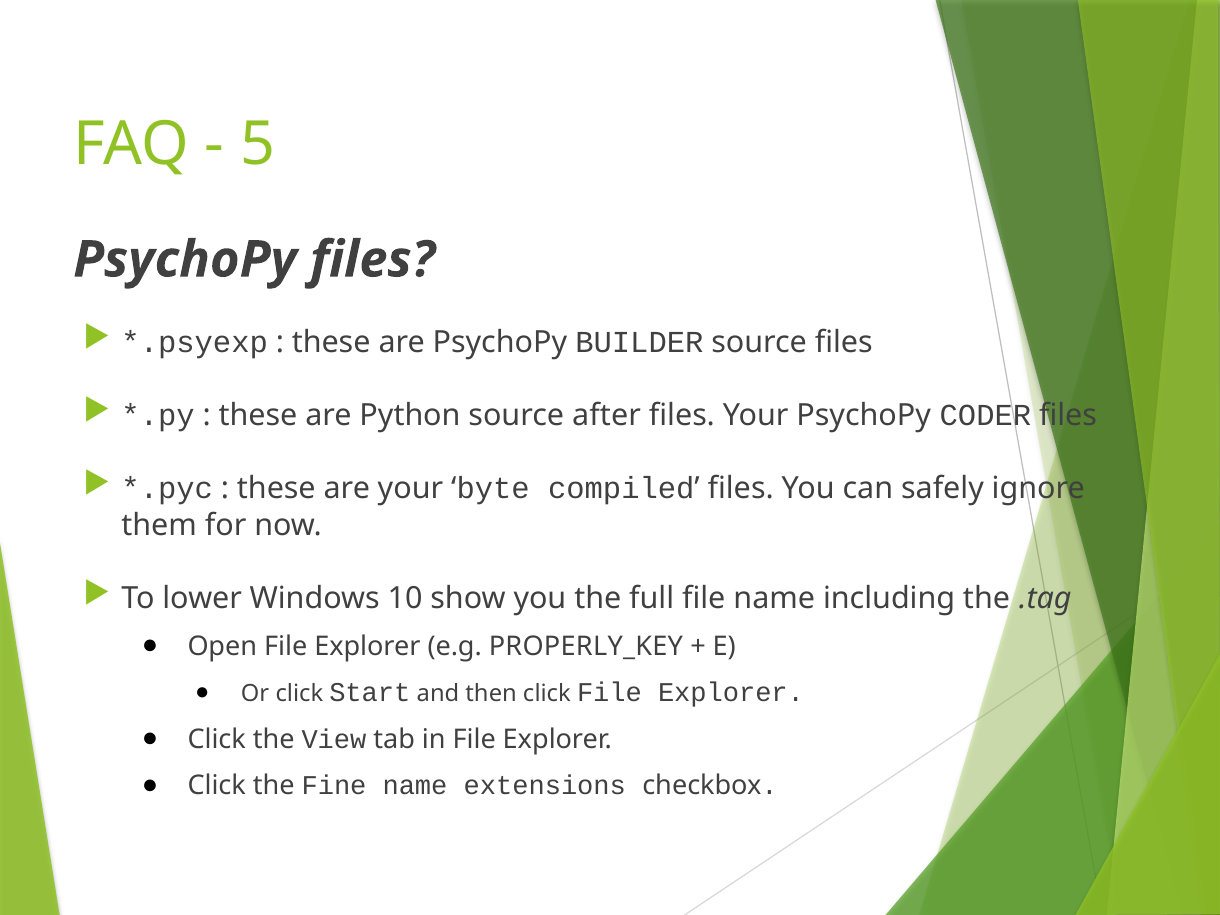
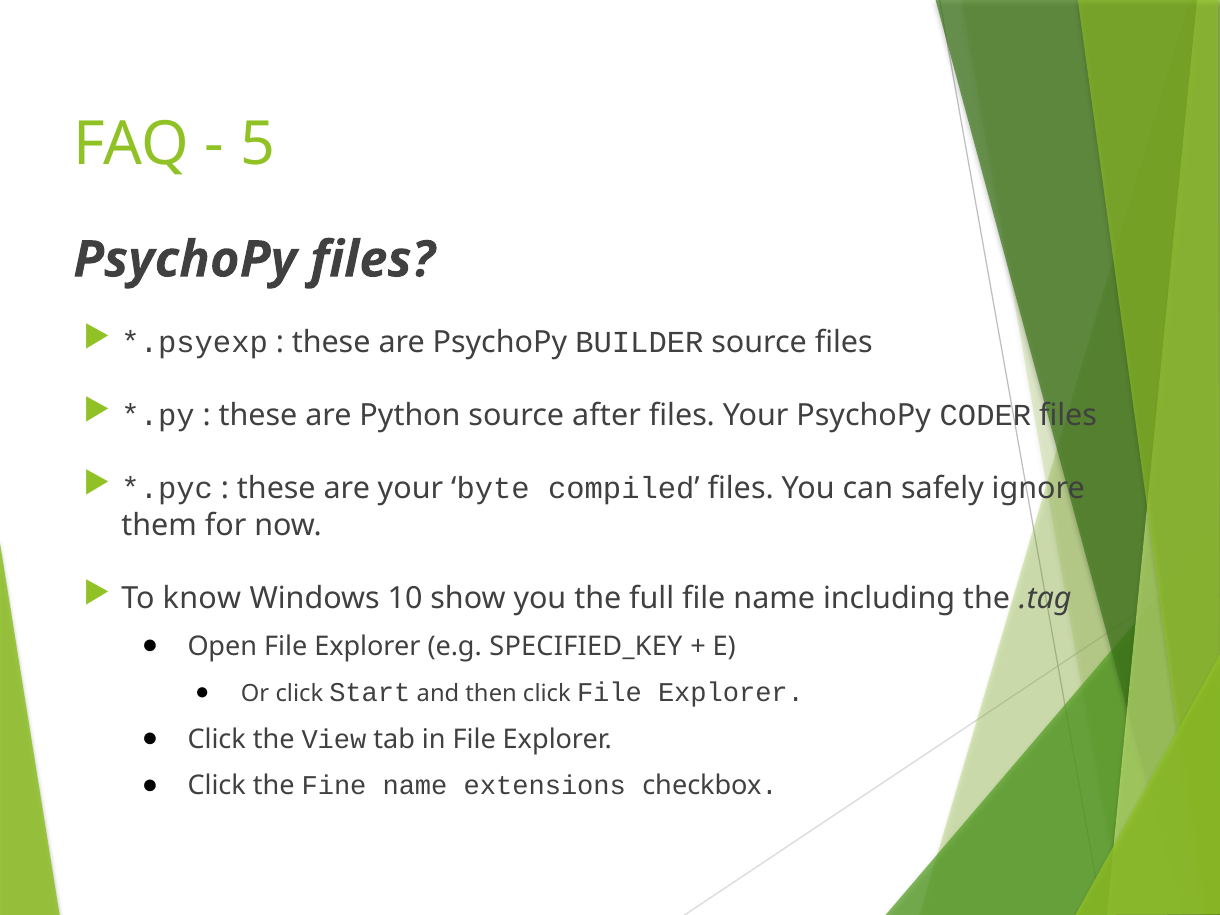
lower: lower -> know
PROPERLY_KEY: PROPERLY_KEY -> SPECIFIED_KEY
